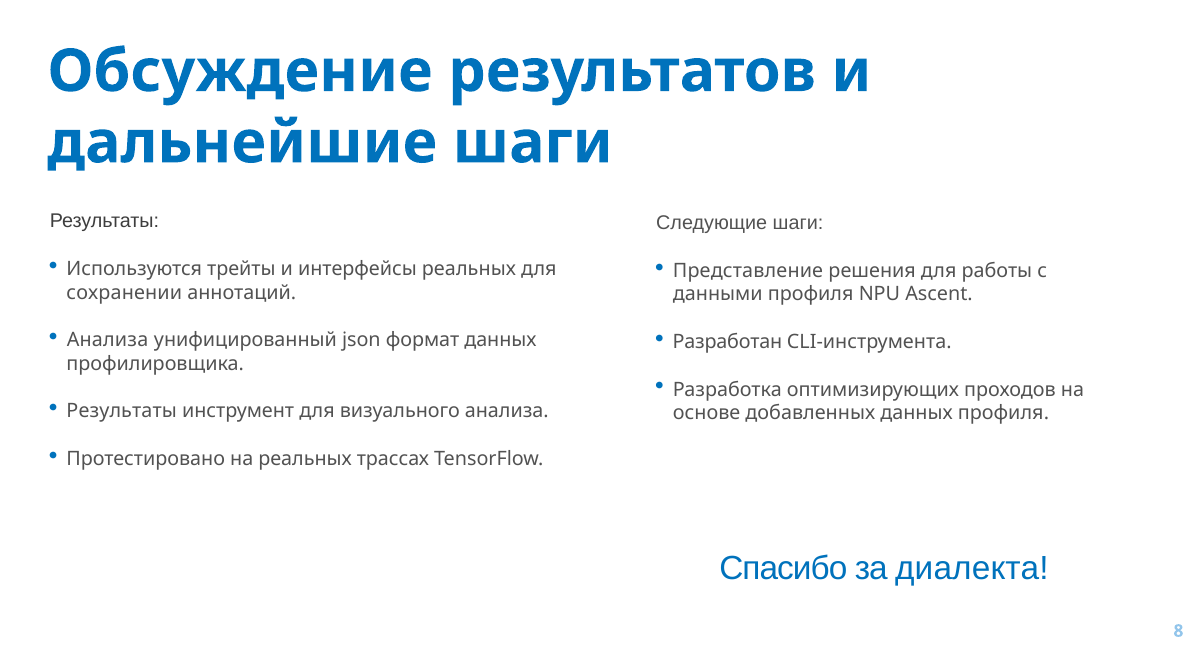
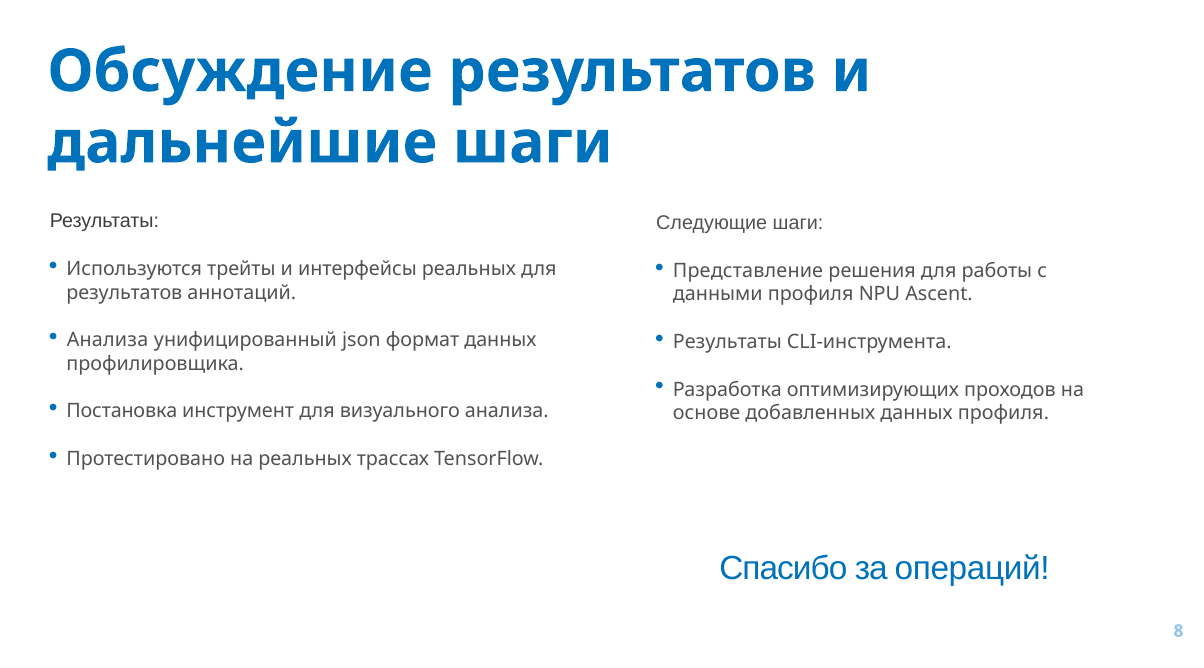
сохранении at (124, 292): сохранении -> результатов
Разработан at (727, 342): Разработан -> Результаты
Результаты at (122, 411): Результаты -> Постановка
диалекта: диалекта -> операций
